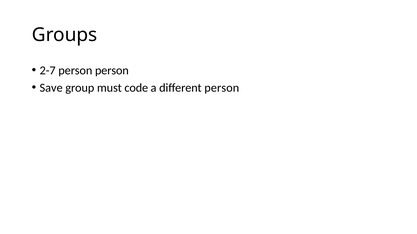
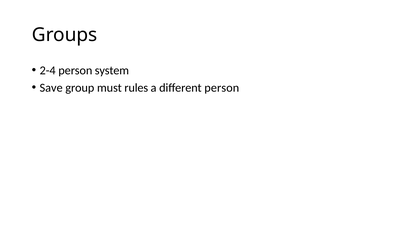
2-7: 2-7 -> 2-4
person person: person -> system
code: code -> rules
